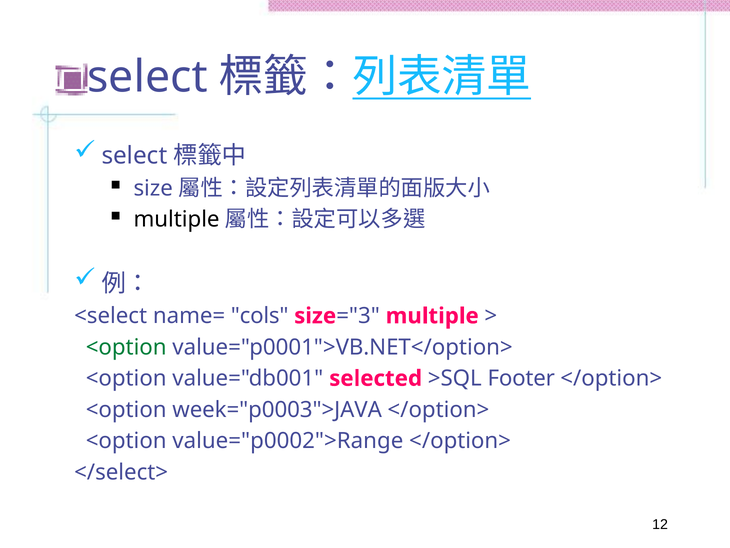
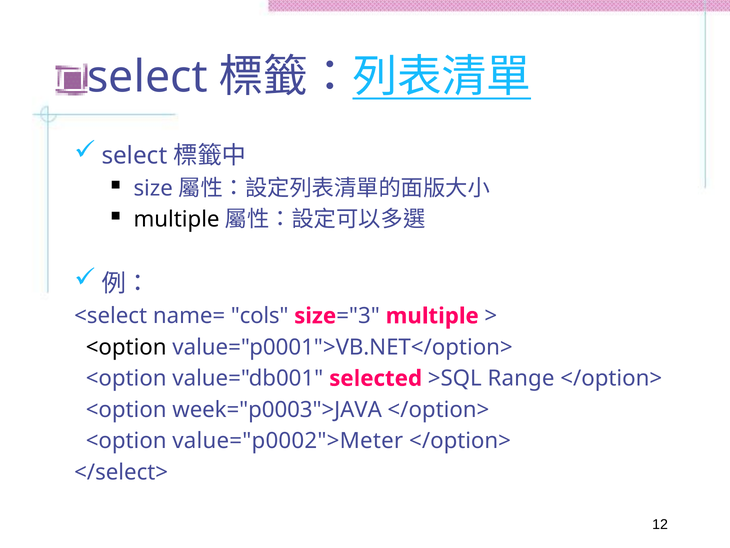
<option at (126, 347) colour: green -> black
Footer: Footer -> Range
value="p0002">Range: value="p0002">Range -> value="p0002">Meter
